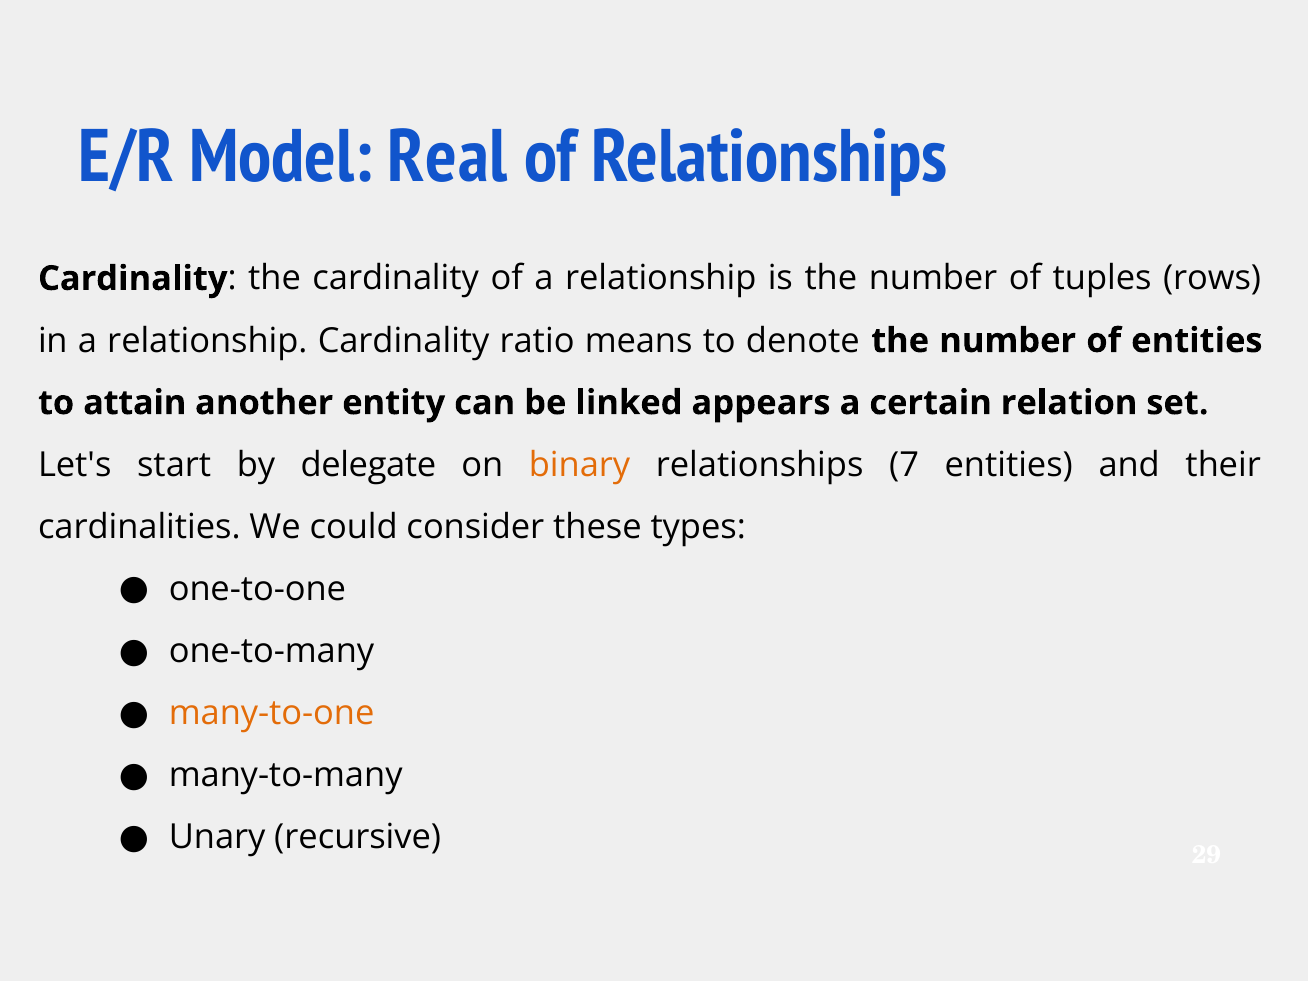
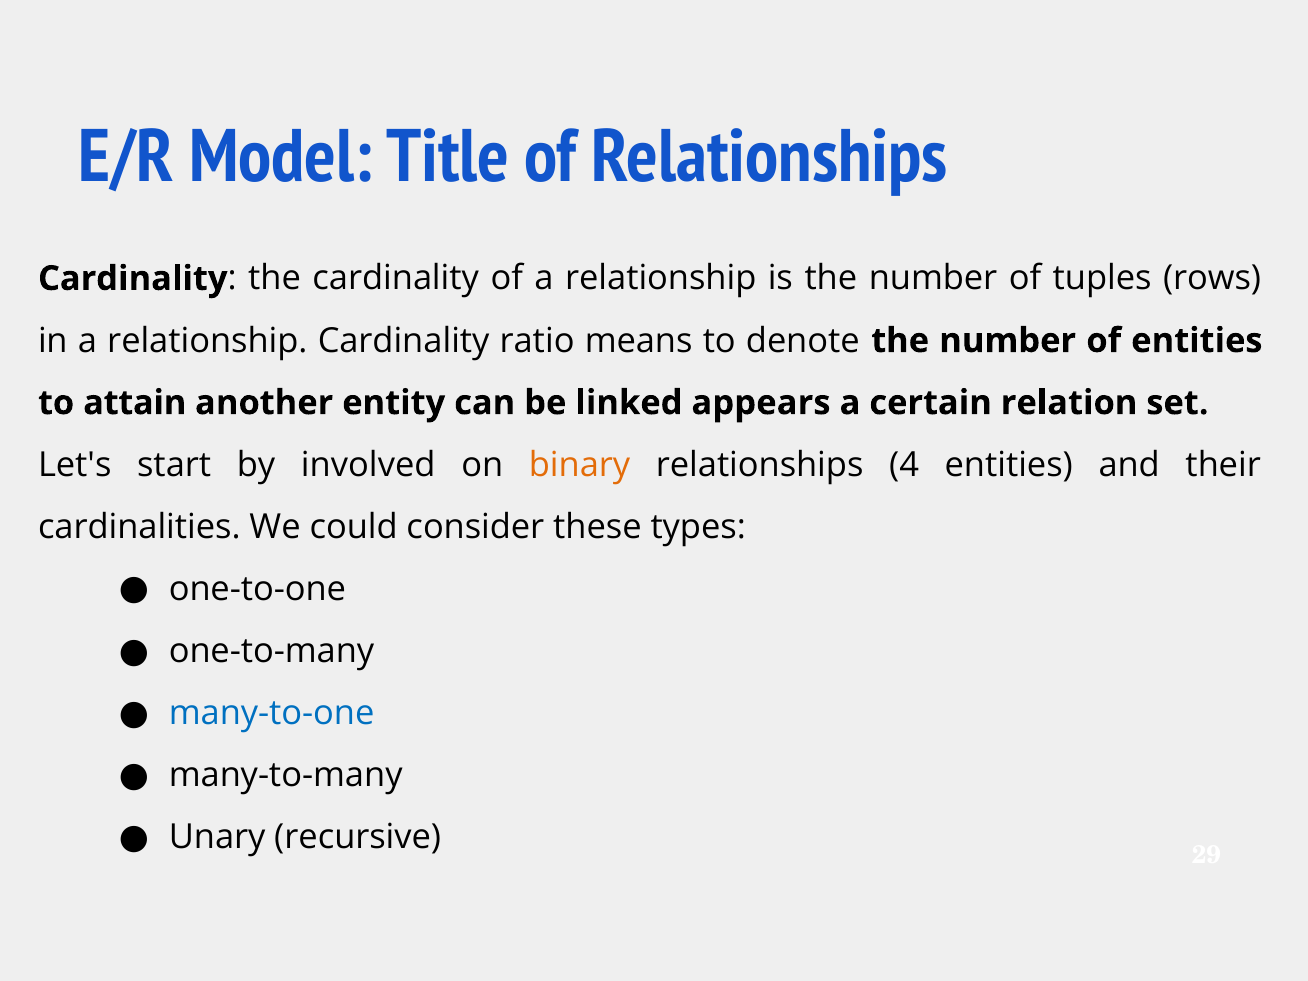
Real: Real -> Title
delegate: delegate -> involved
7: 7 -> 4
many-to-one colour: orange -> blue
